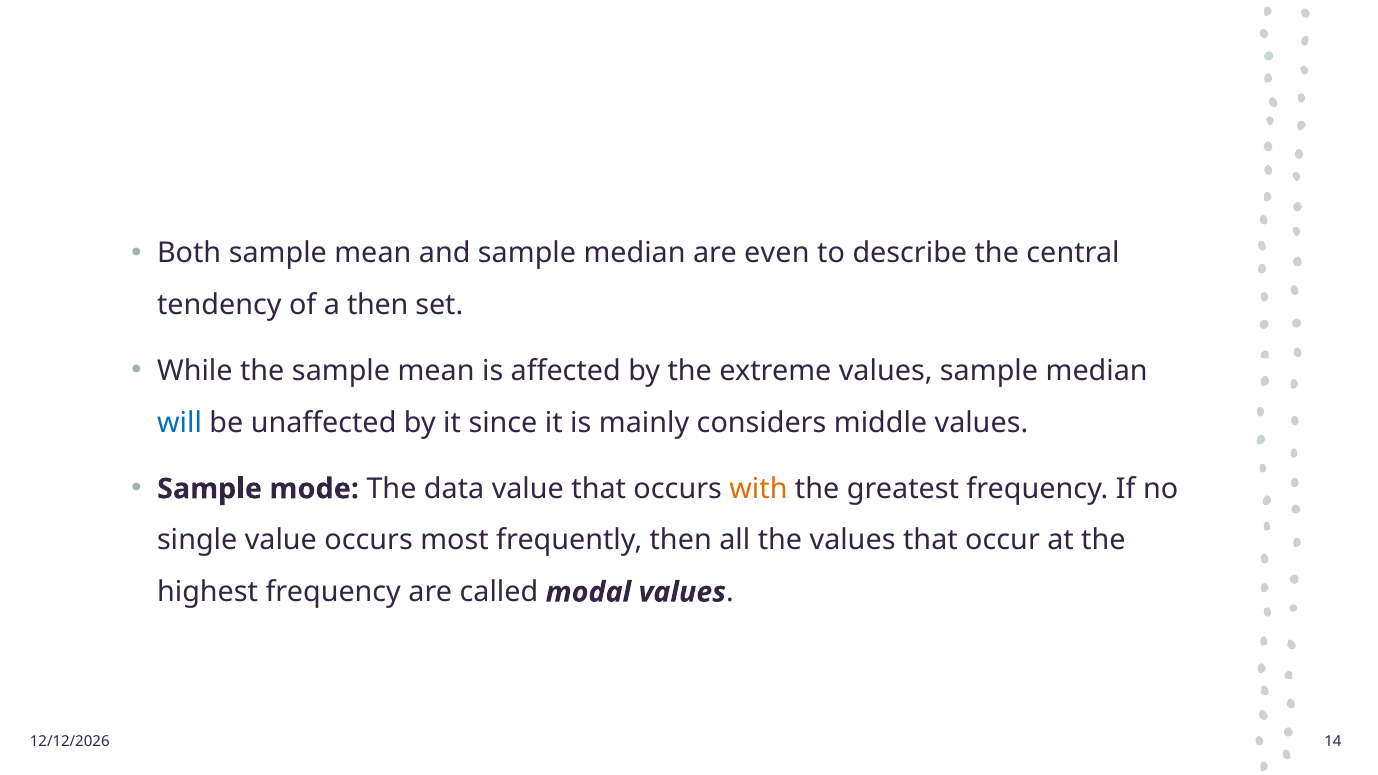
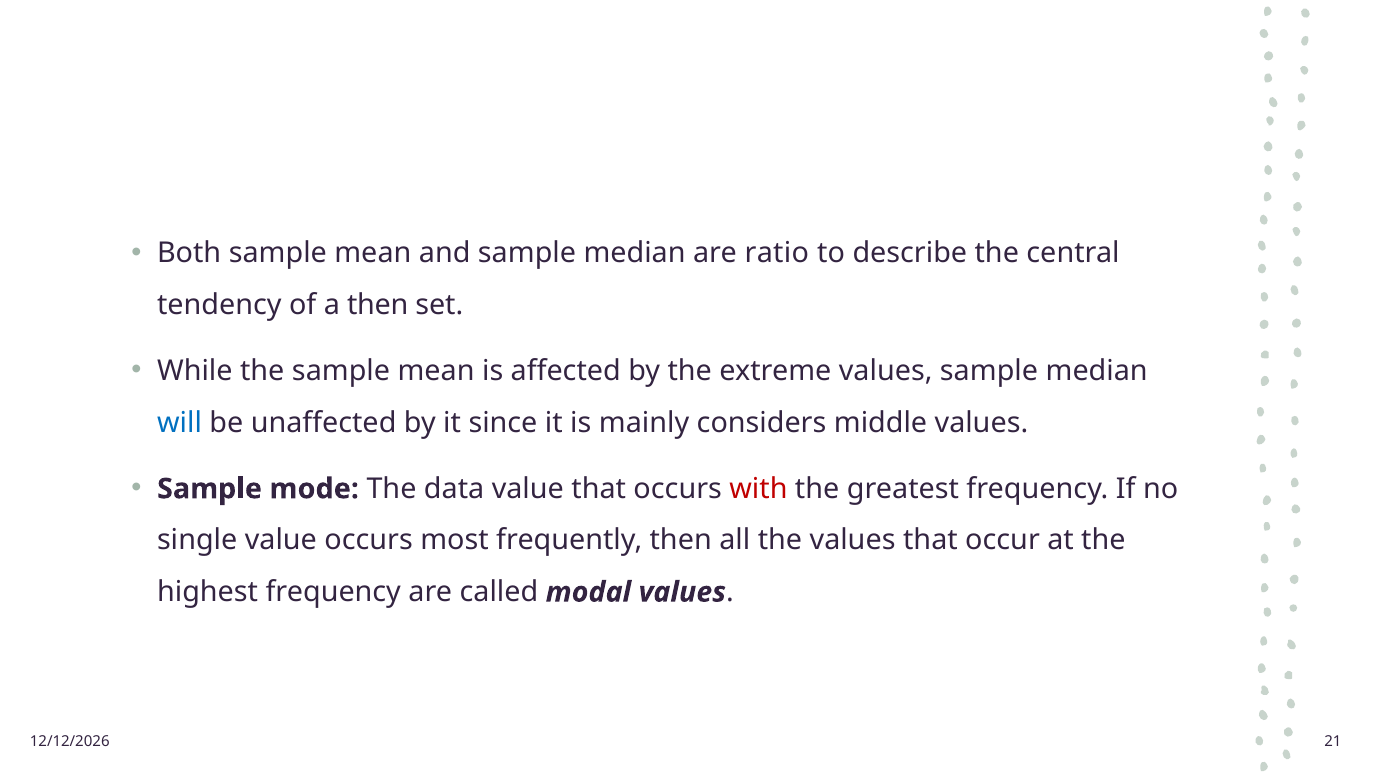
even: even -> ratio
with colour: orange -> red
14: 14 -> 21
